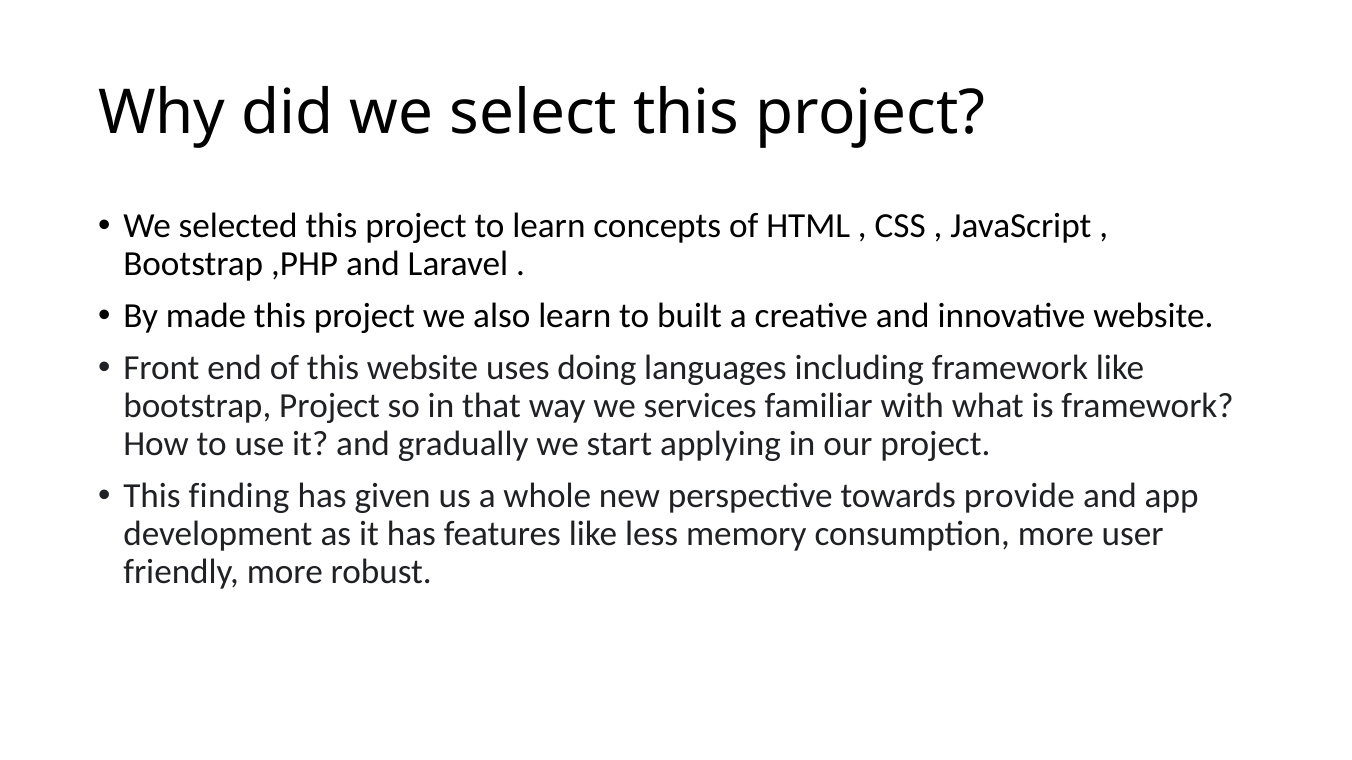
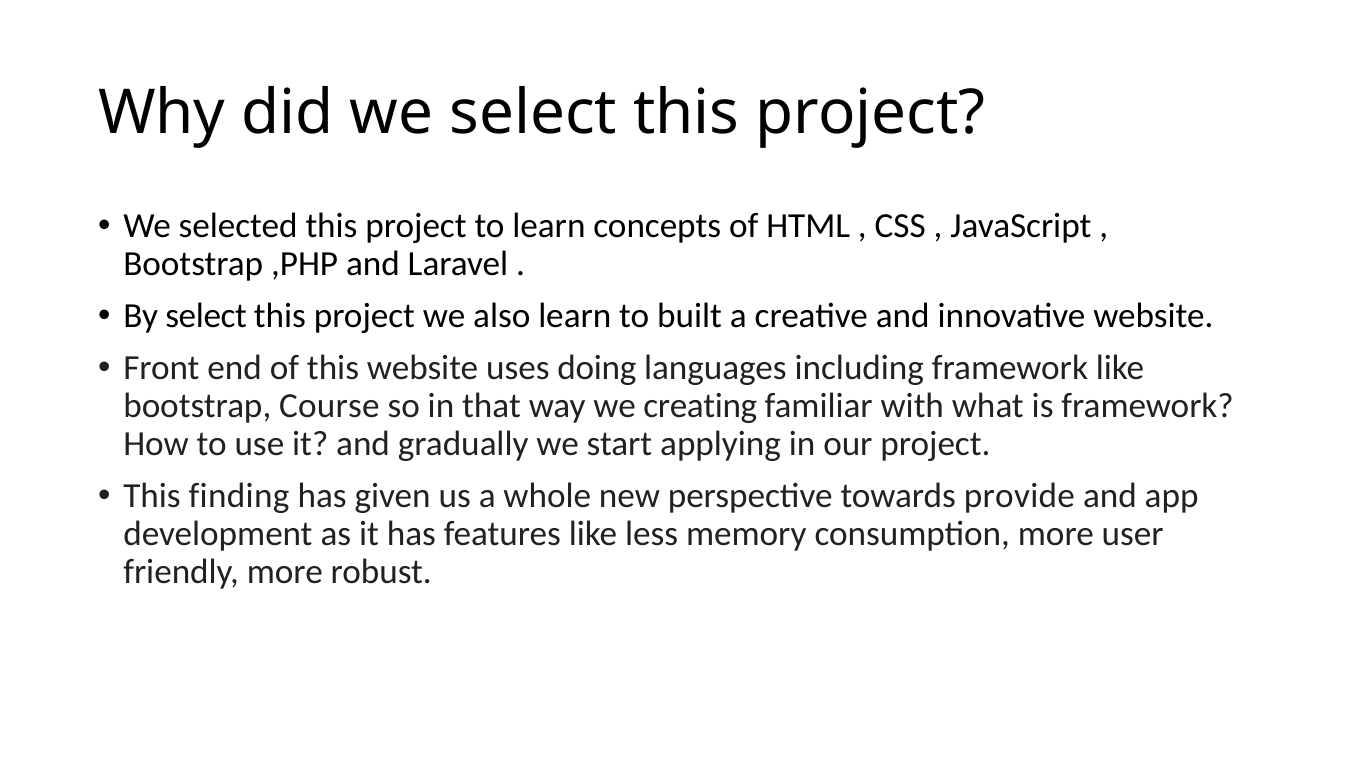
By made: made -> select
bootstrap Project: Project -> Course
services: services -> creating
